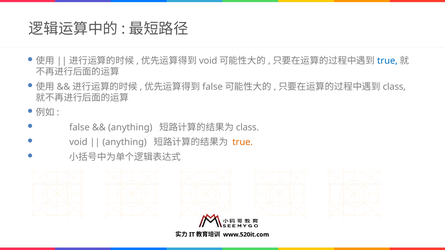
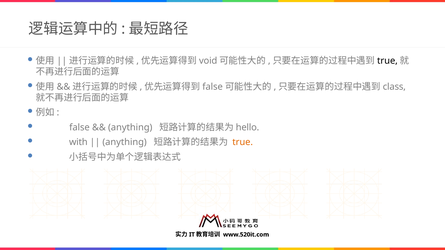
true at (387, 61) colour: blue -> black
class at (247, 128): class -> hello
void at (78, 142): void -> with
